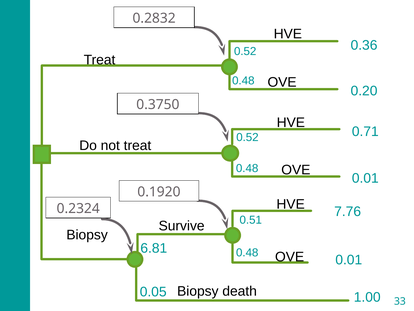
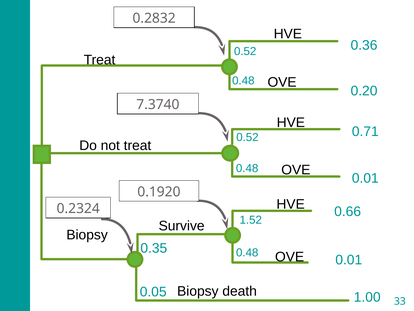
0.3750: 0.3750 -> 7.3740
7.76: 7.76 -> 0.66
0.51: 0.51 -> 1.52
6.81: 6.81 -> 0.35
